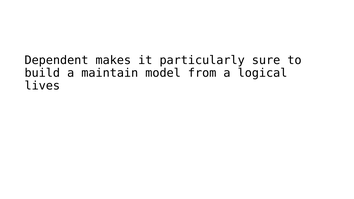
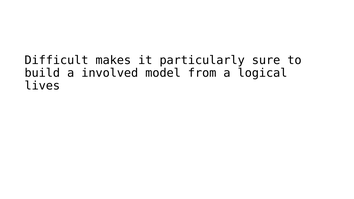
Dependent: Dependent -> Difficult
maintain: maintain -> involved
